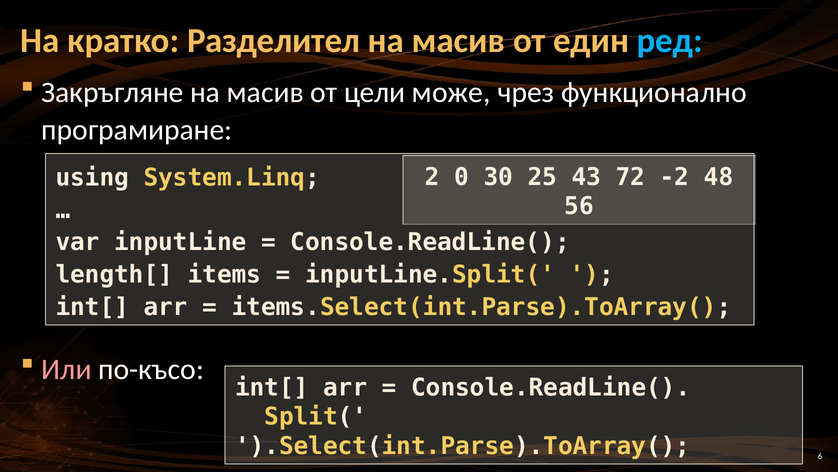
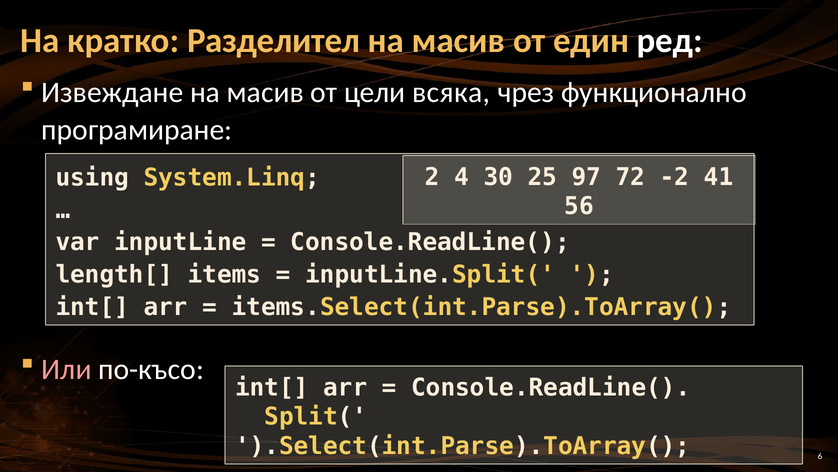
ред colour: light blue -> white
Закръгляне: Закръгляне -> Извеждане
може: може -> всяка
0: 0 -> 4
43: 43 -> 97
48: 48 -> 41
